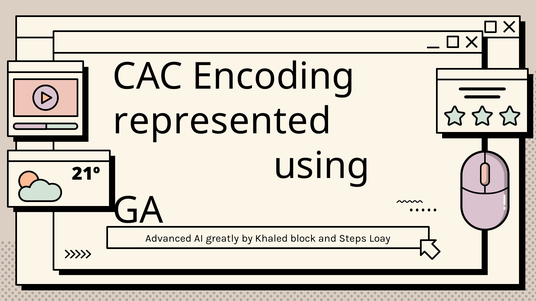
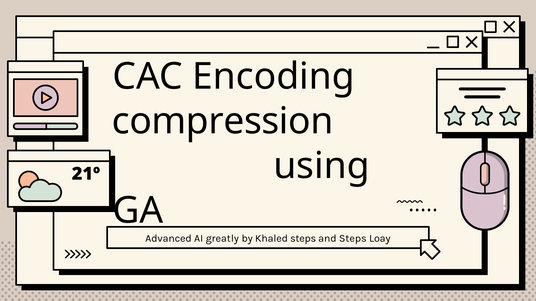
represented: represented -> compression
Khaled block: block -> steps
